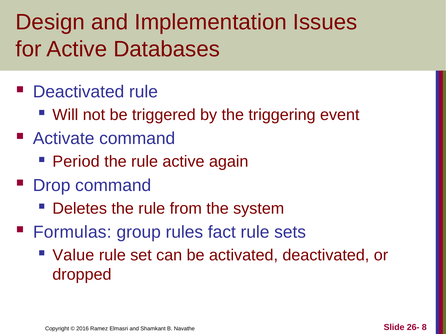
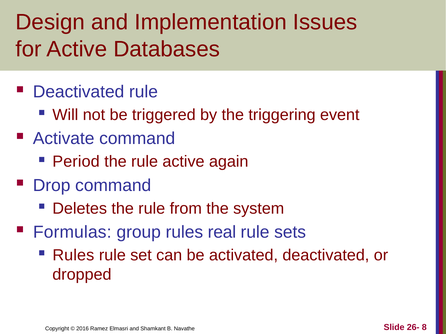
fact: fact -> real
Value at (73, 256): Value -> Rules
